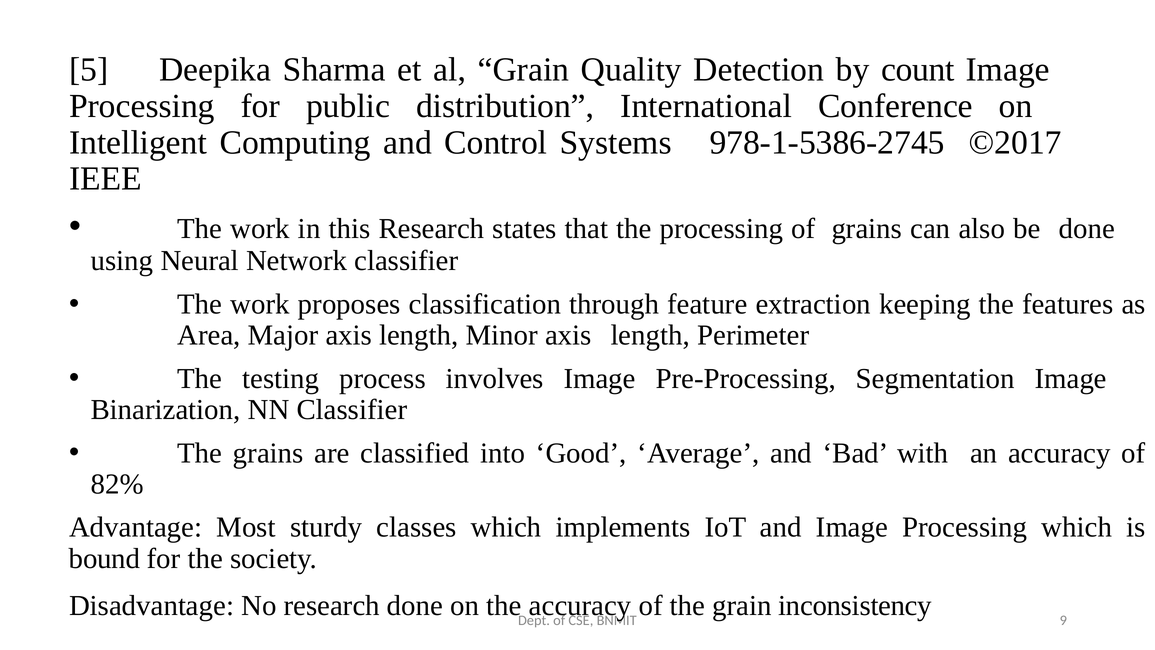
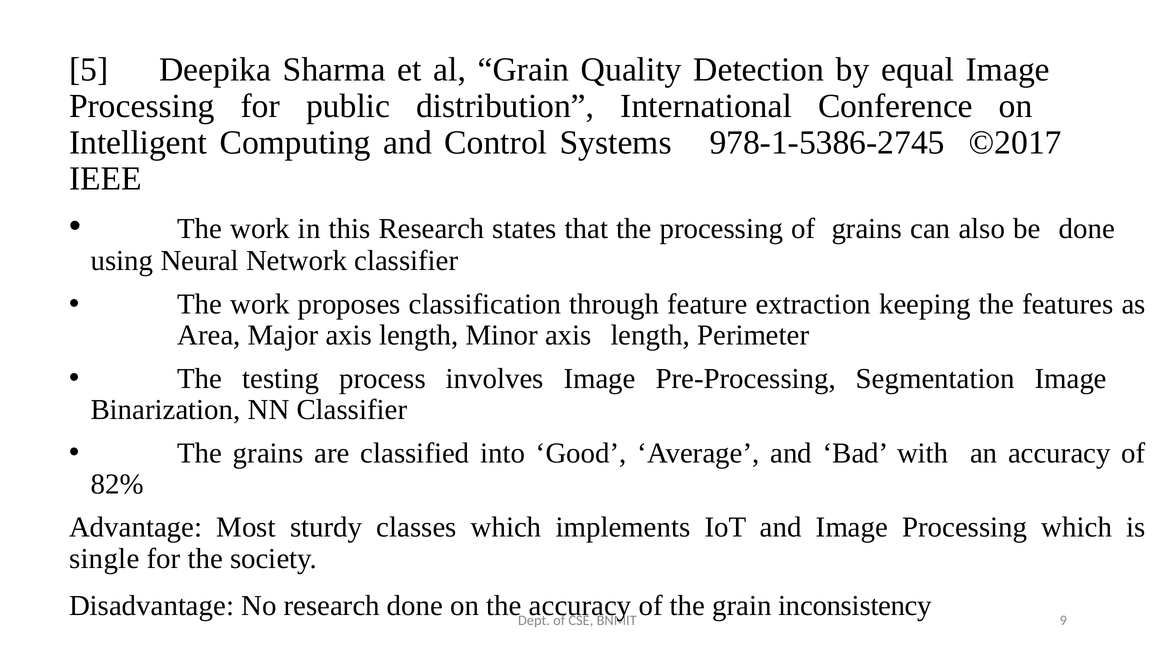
count: count -> equal
bound: bound -> single
